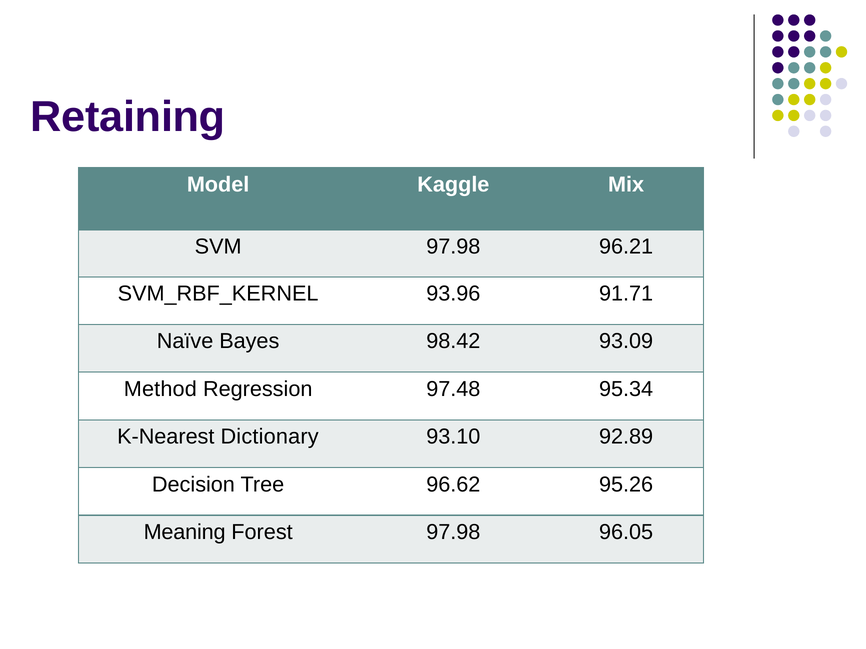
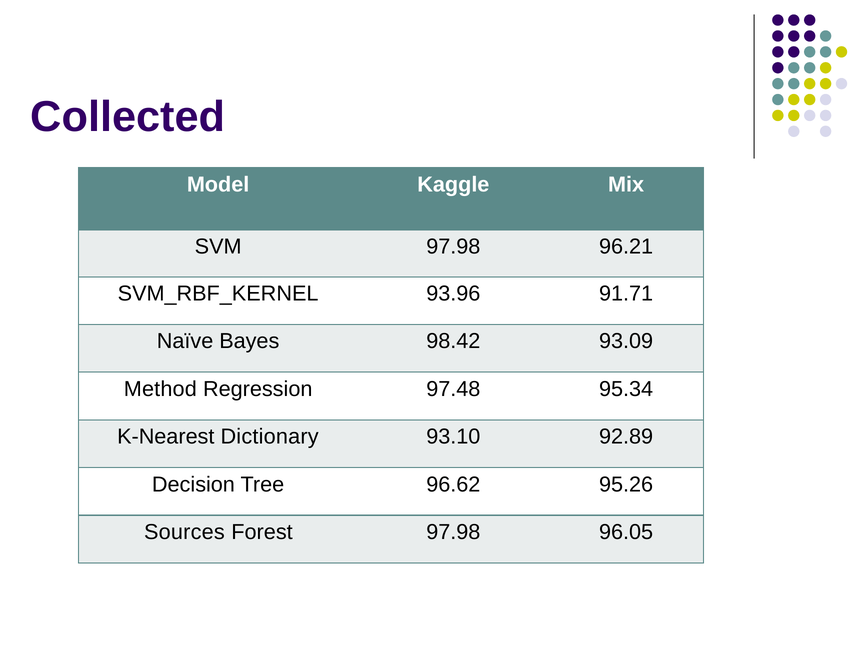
Retaining: Retaining -> Collected
Meaning: Meaning -> Sources
